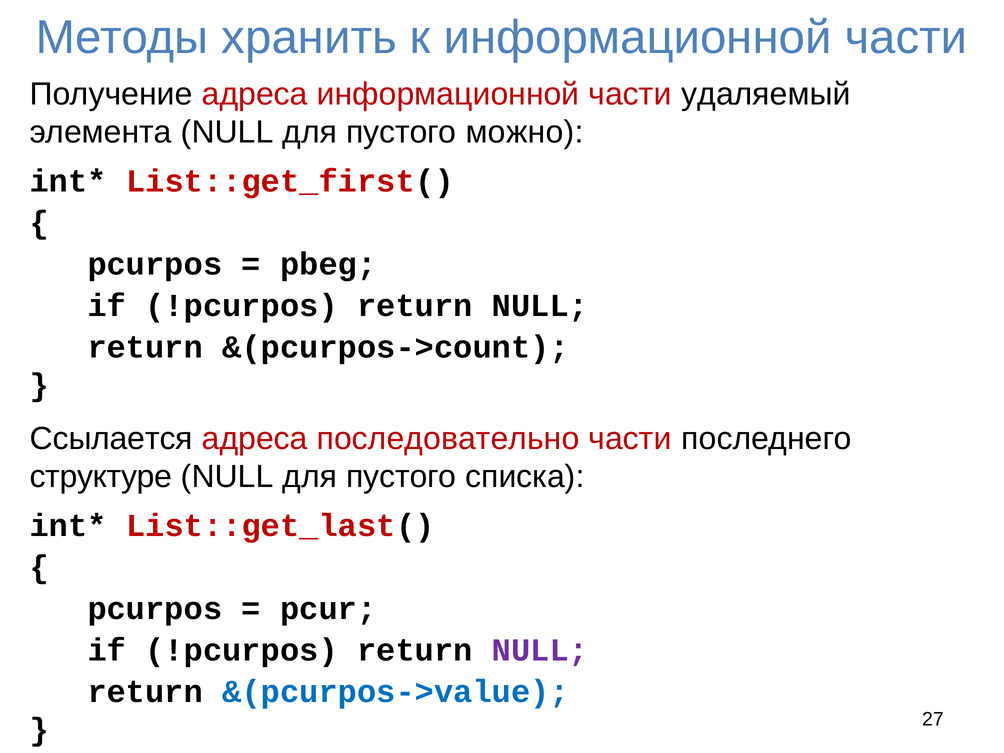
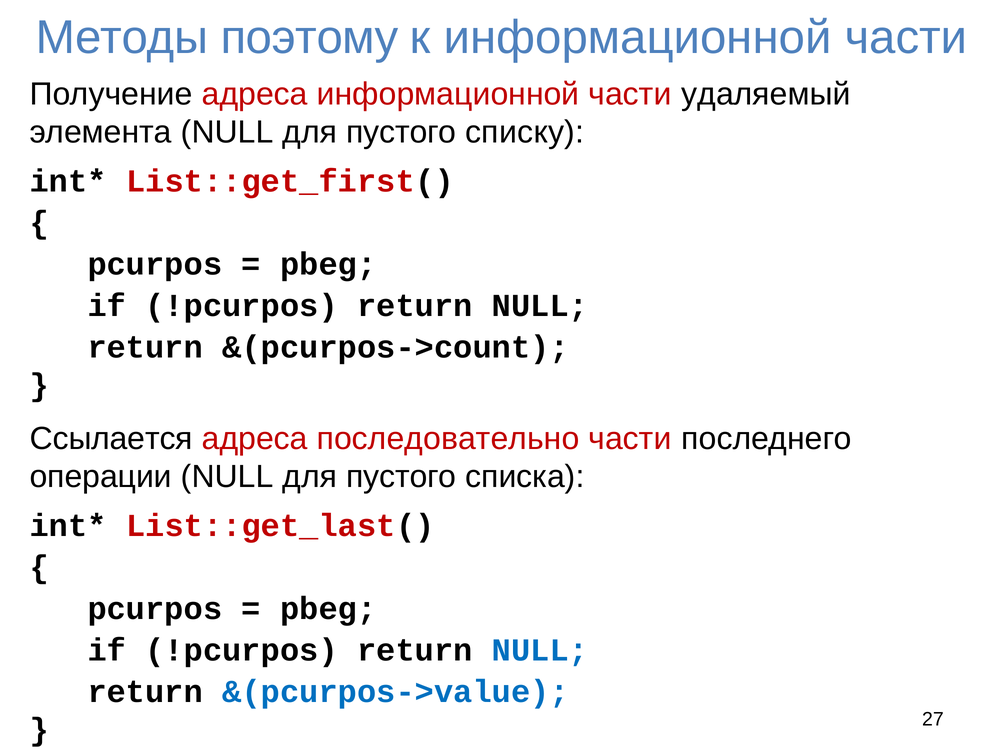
хранить: хранить -> поэтому
можно: можно -> списку
структуре: структуре -> операции
pcur at (328, 609): pcur -> pbeg
NULL at (540, 650) colour: purple -> blue
